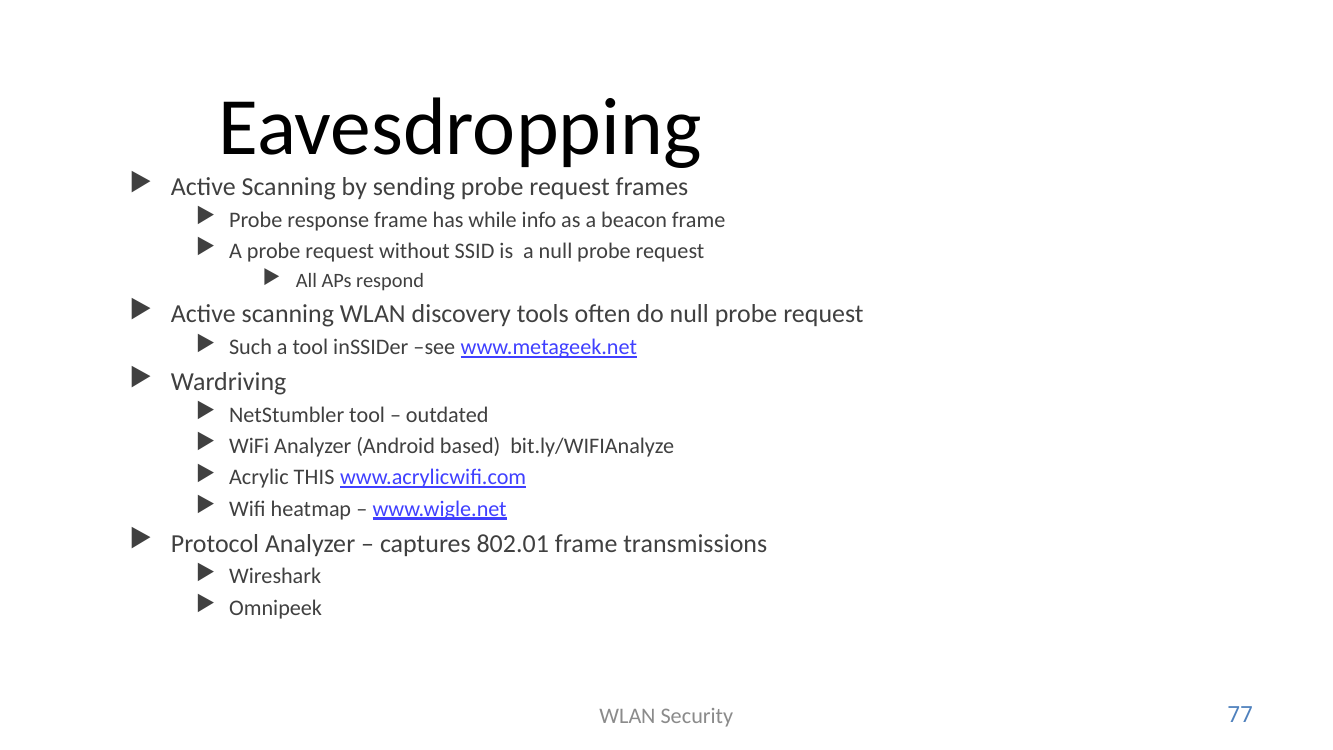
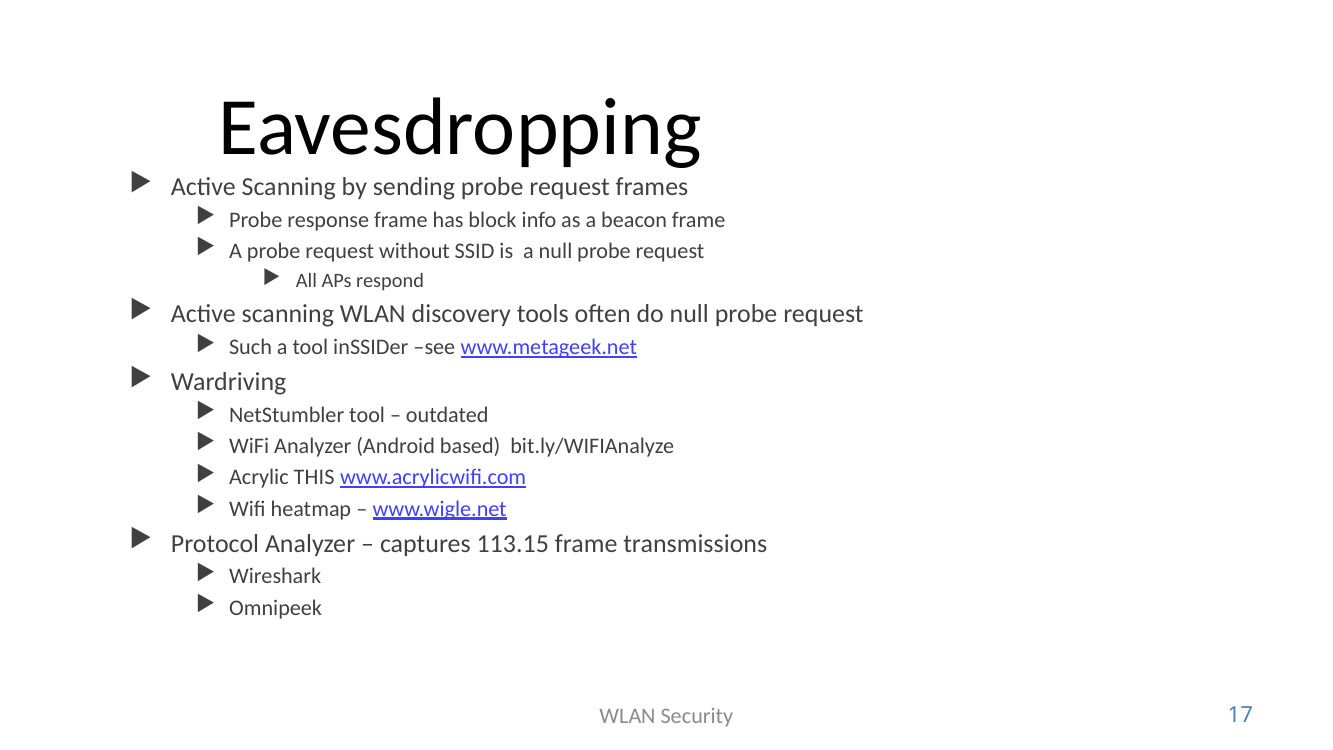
while: while -> block
802.01: 802.01 -> 113.15
77: 77 -> 17
